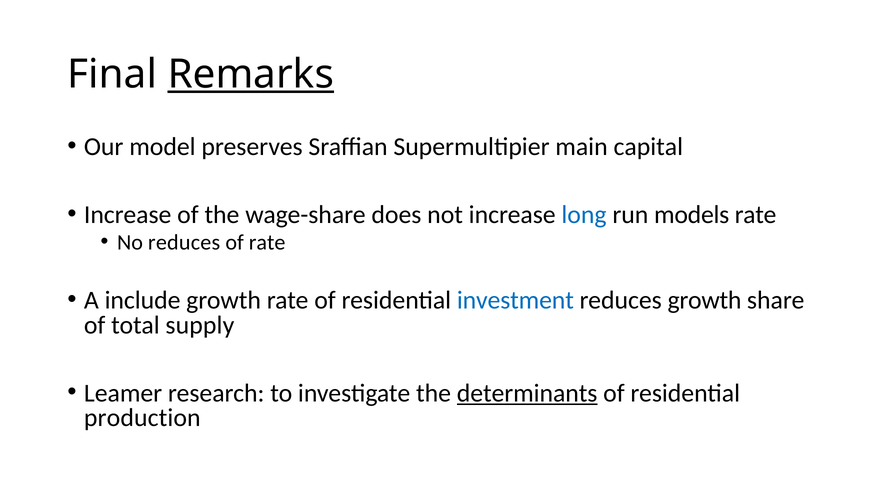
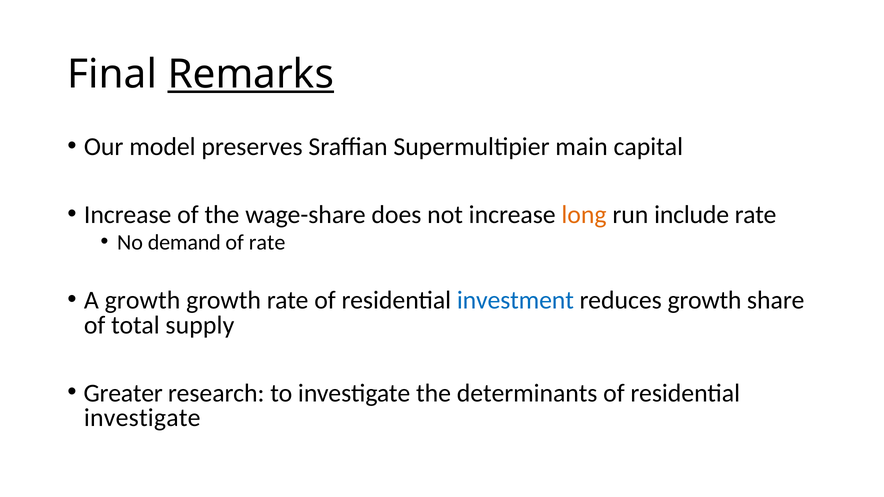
long colour: blue -> orange
models: models -> include
No reduces: reduces -> demand
A include: include -> growth
Leamer: Leamer -> Greater
determinants underline: present -> none
production at (142, 418): production -> investigate
